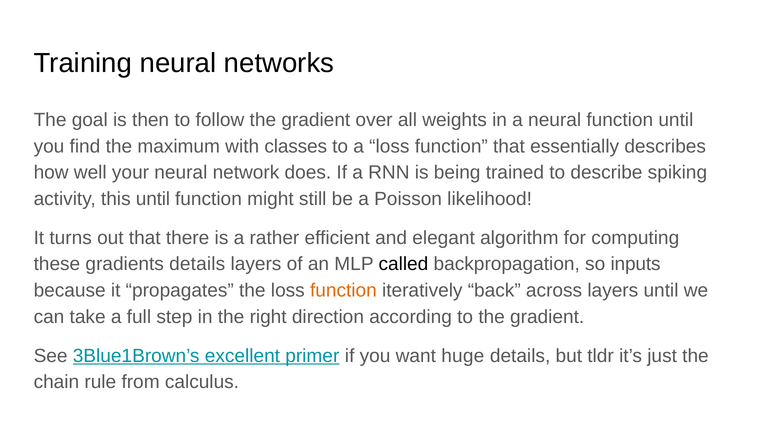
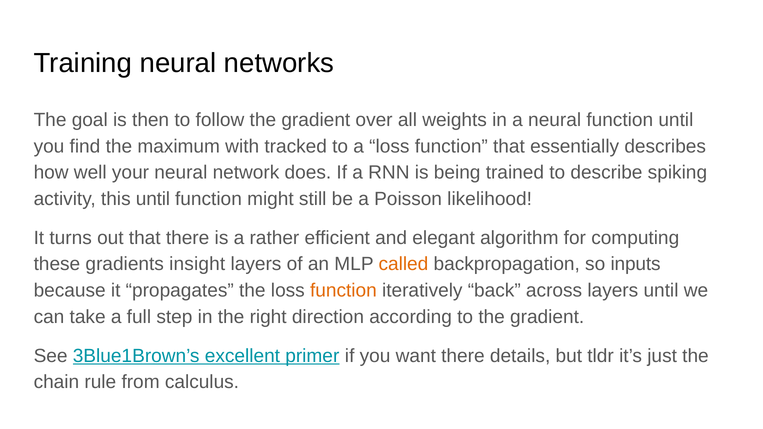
classes: classes -> tracked
gradients details: details -> insight
called colour: black -> orange
want huge: huge -> there
